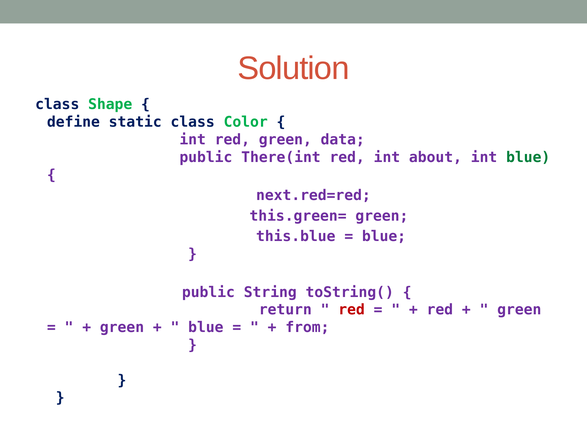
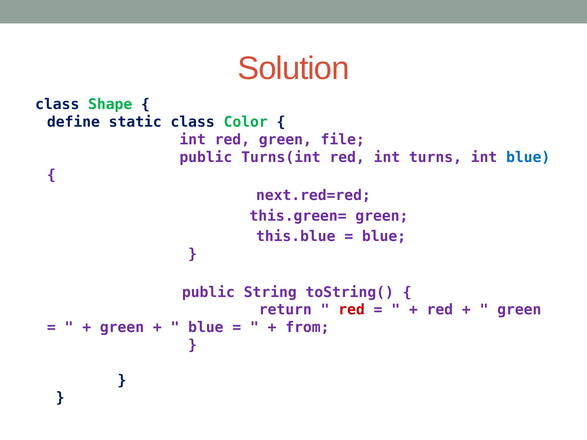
data: data -> file
There(int: There(int -> Turns(int
about: about -> turns
blue at (528, 157) colour: green -> blue
